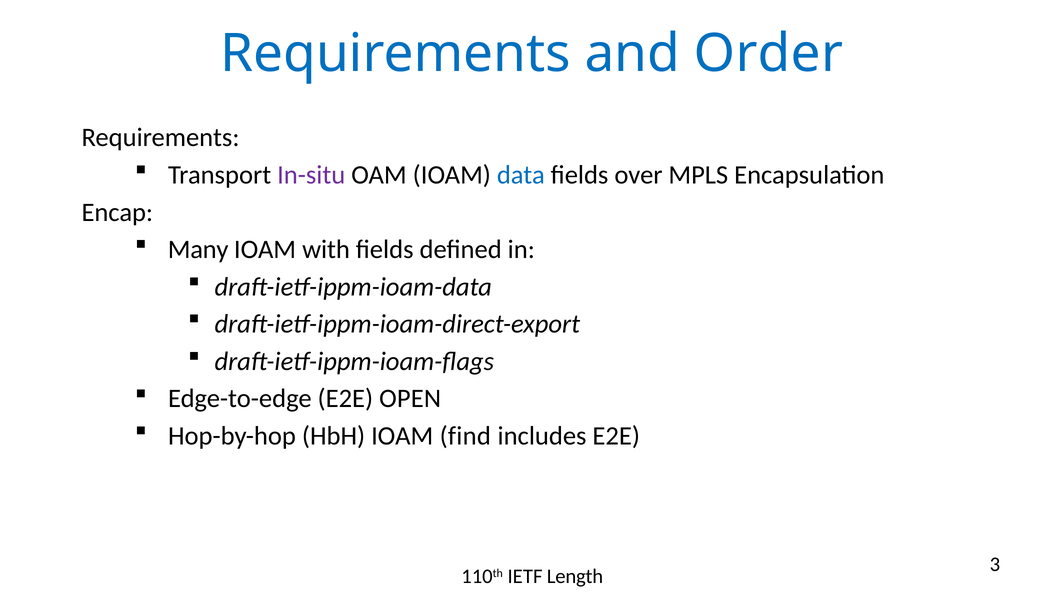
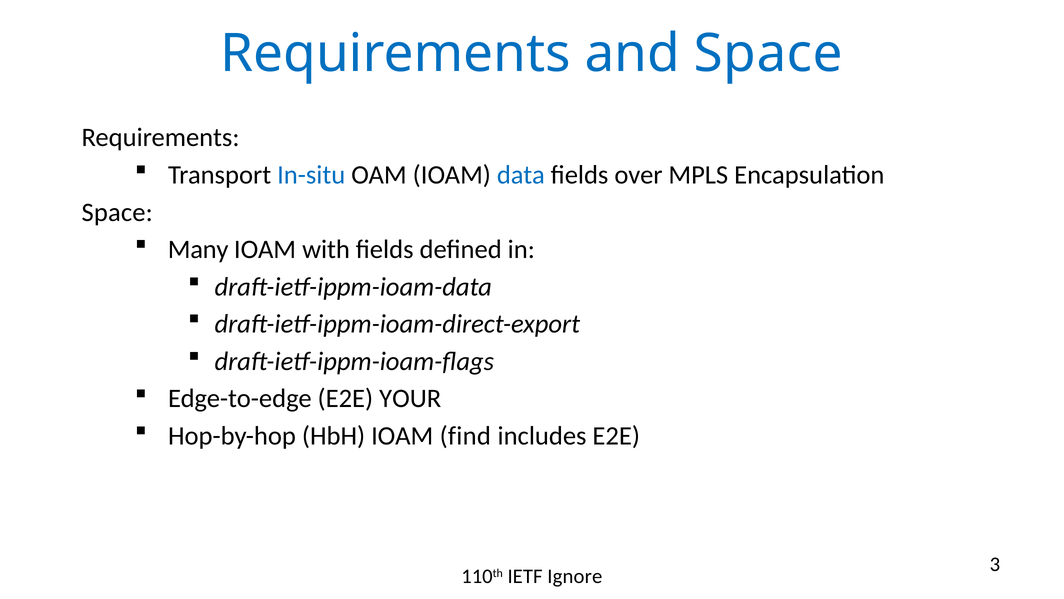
and Order: Order -> Space
In-situ colour: purple -> blue
Encap at (117, 212): Encap -> Space
OPEN: OPEN -> YOUR
Length: Length -> Ignore
